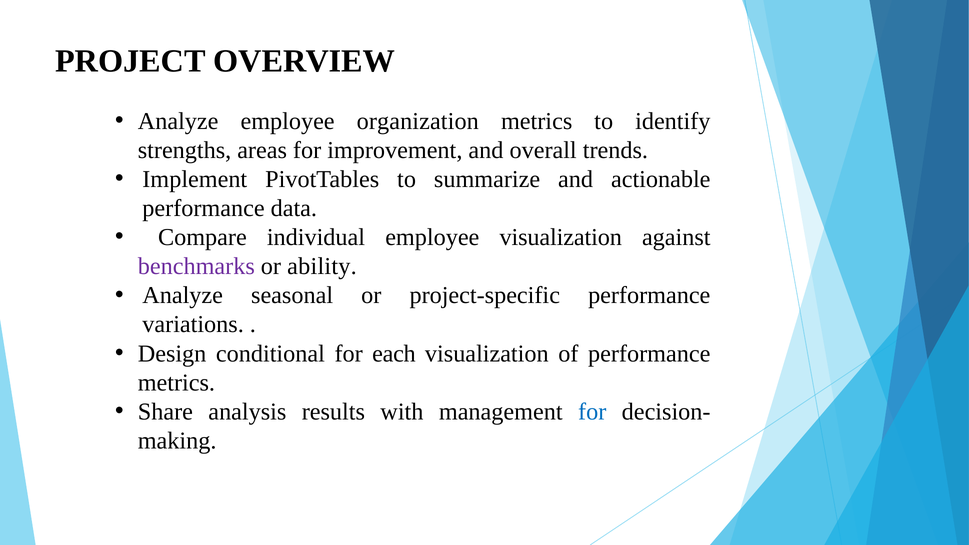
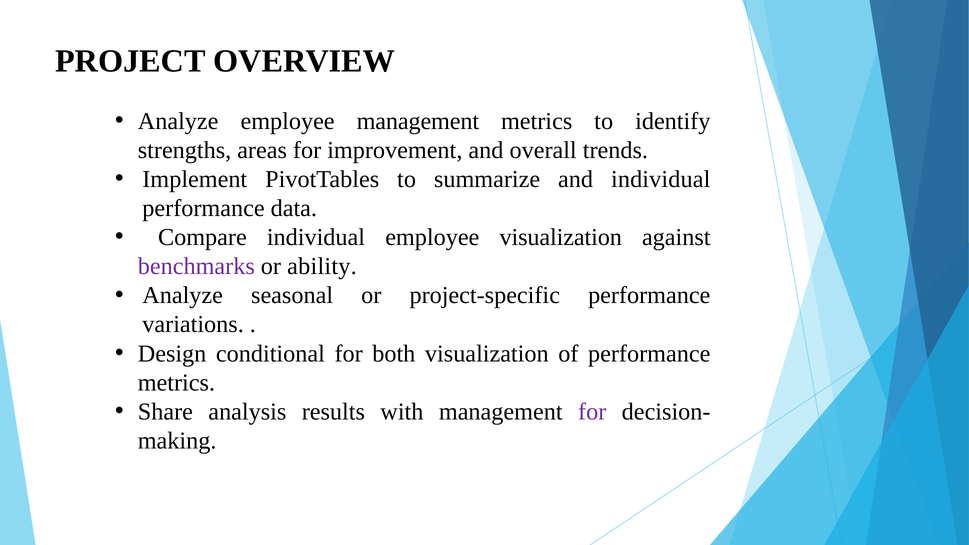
employee organization: organization -> management
and actionable: actionable -> individual
each: each -> both
for at (592, 412) colour: blue -> purple
